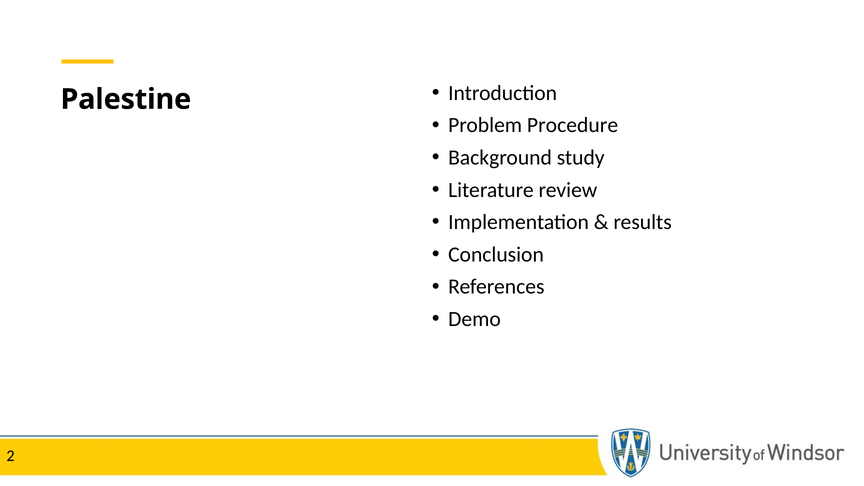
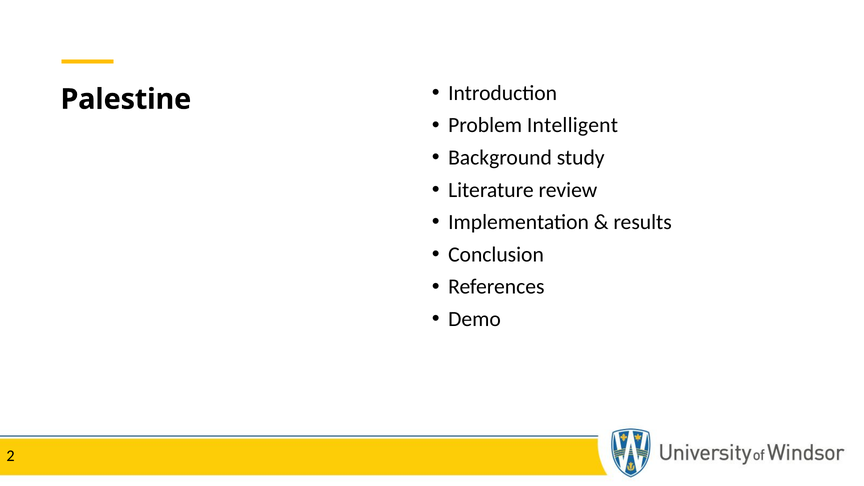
Procedure: Procedure -> Intelligent
